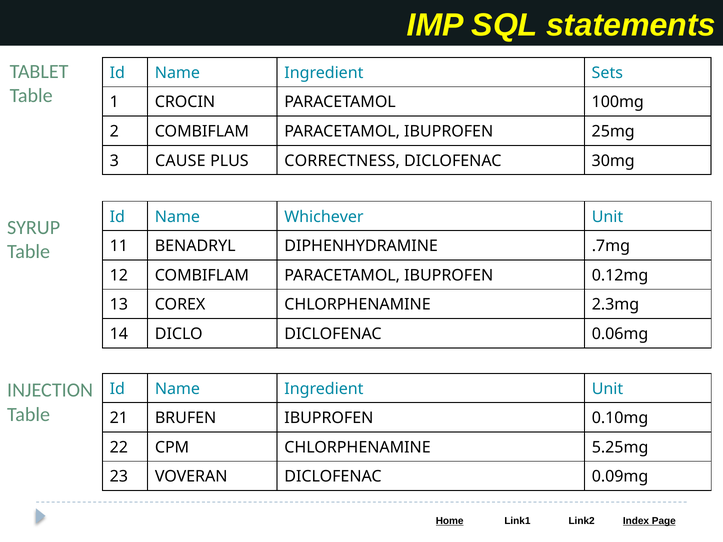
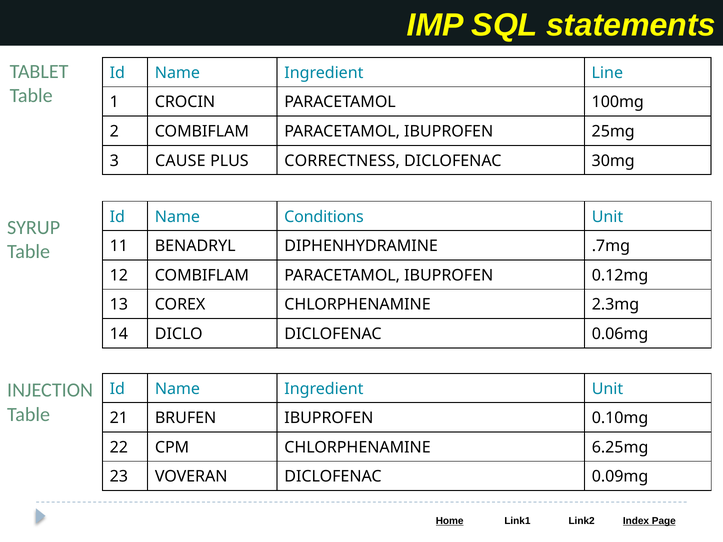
Sets: Sets -> Line
Whichever: Whichever -> Conditions
5.25mg: 5.25mg -> 6.25mg
